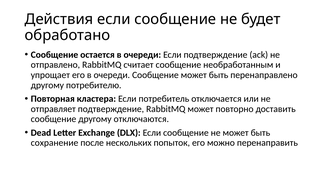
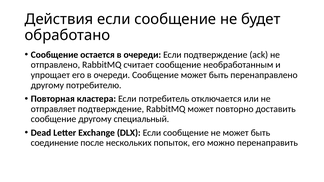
отключаются: отключаются -> специальный
сохранение: сохранение -> соединение
